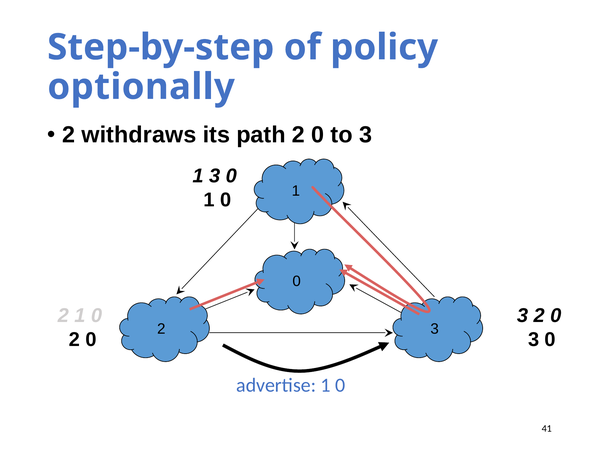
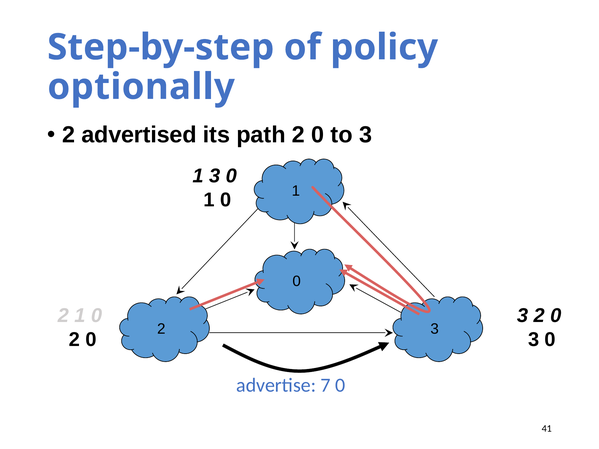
withdraws: withdraws -> advertised
advertise 1: 1 -> 7
